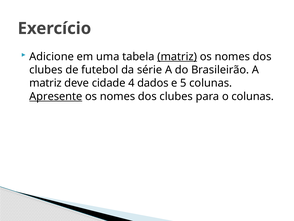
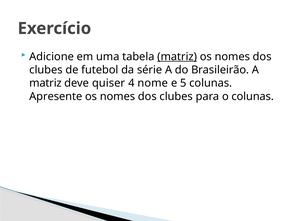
cidade: cidade -> quiser
dados: dados -> nome
Apresente underline: present -> none
